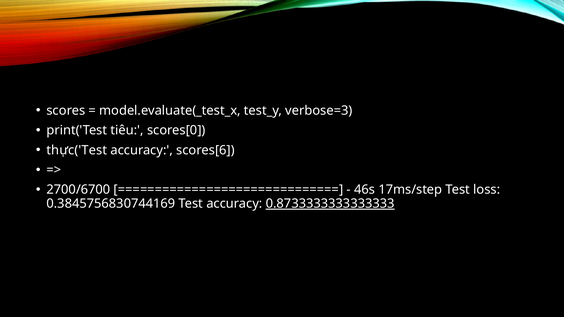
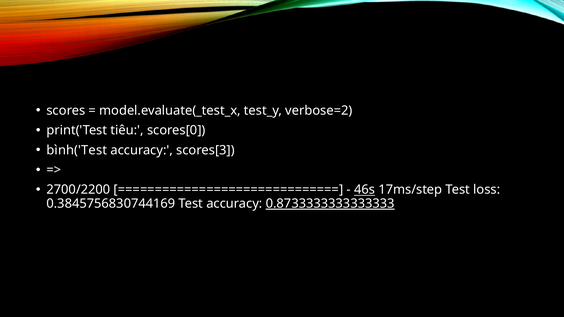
verbose=3: verbose=3 -> verbose=2
thực('Test: thực('Test -> bình('Test
scores[6: scores[6 -> scores[3
2700/6700: 2700/6700 -> 2700/2200
46s underline: none -> present
